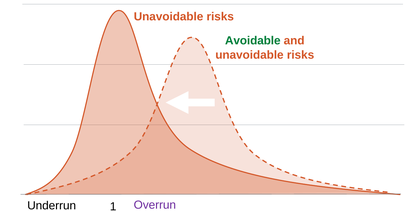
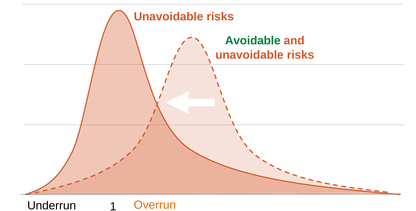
Overrun colour: purple -> orange
